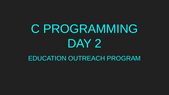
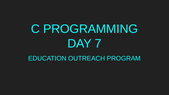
2: 2 -> 7
